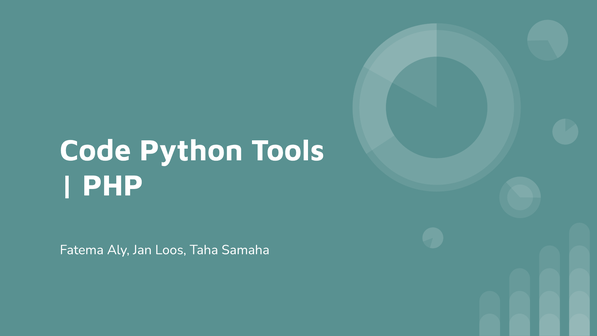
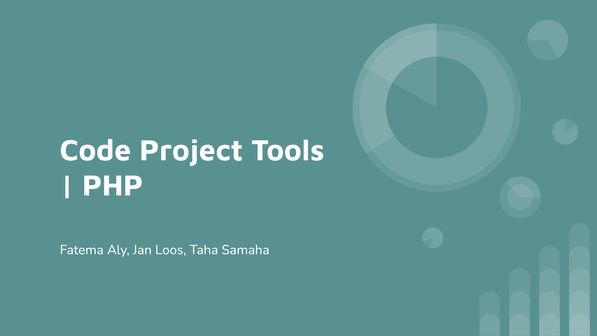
Python: Python -> Project
